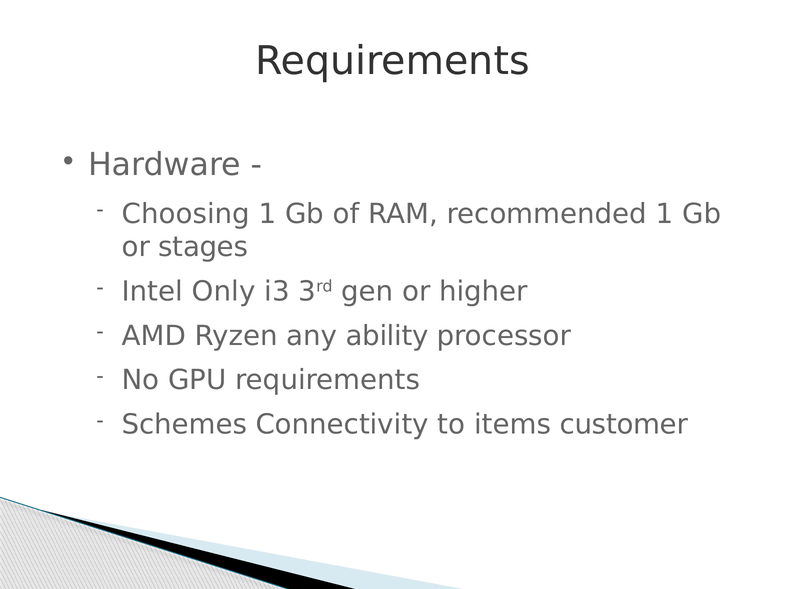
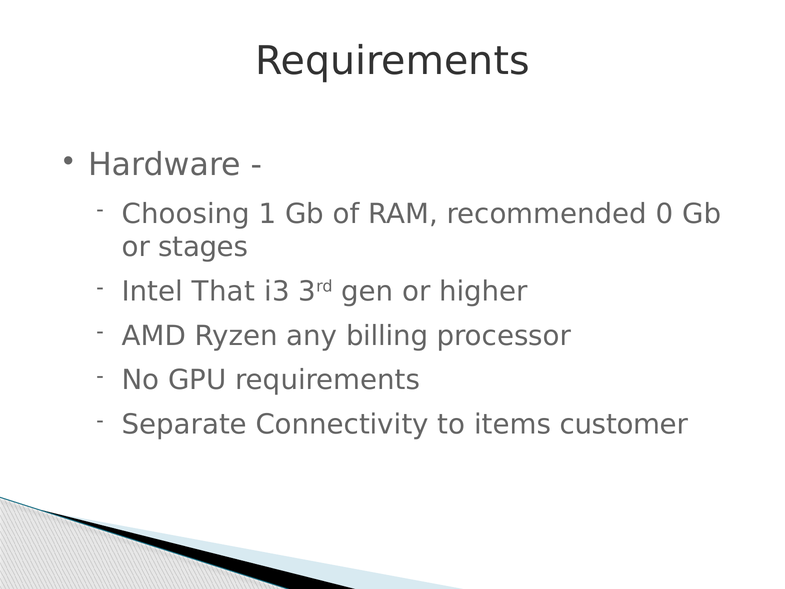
recommended 1: 1 -> 0
Only: Only -> That
ability: ability -> billing
Schemes: Schemes -> Separate
